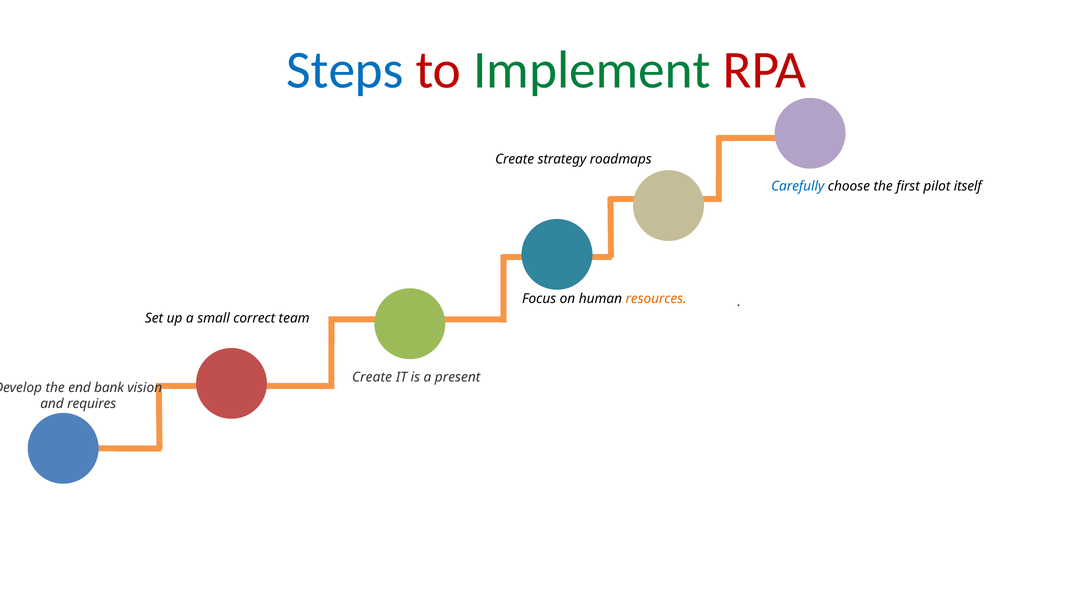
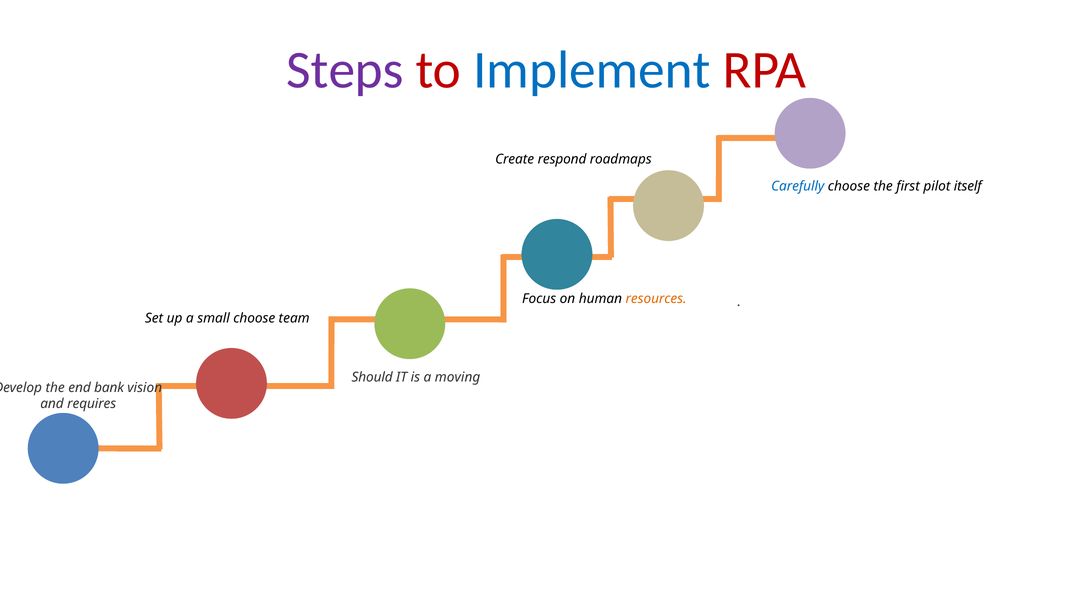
Steps colour: blue -> purple
Implement colour: green -> blue
strategy: strategy -> respond
small correct: correct -> choose
Create at (372, 378): Create -> Should
present: present -> moving
